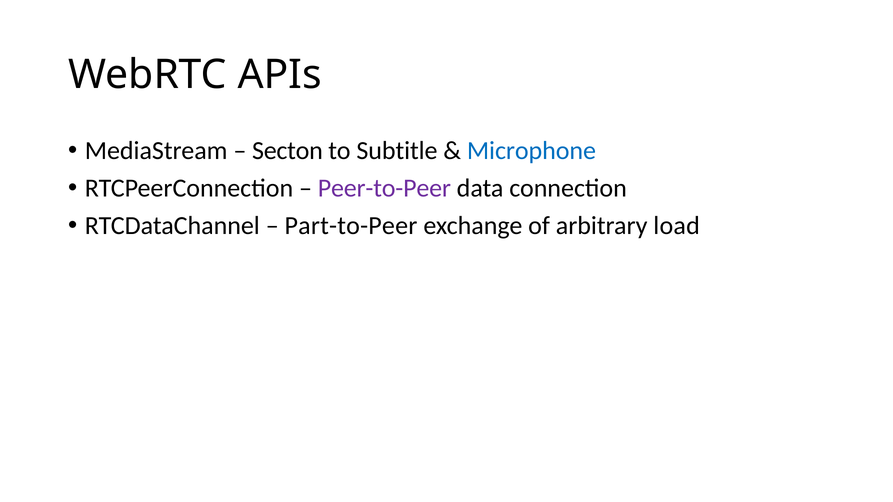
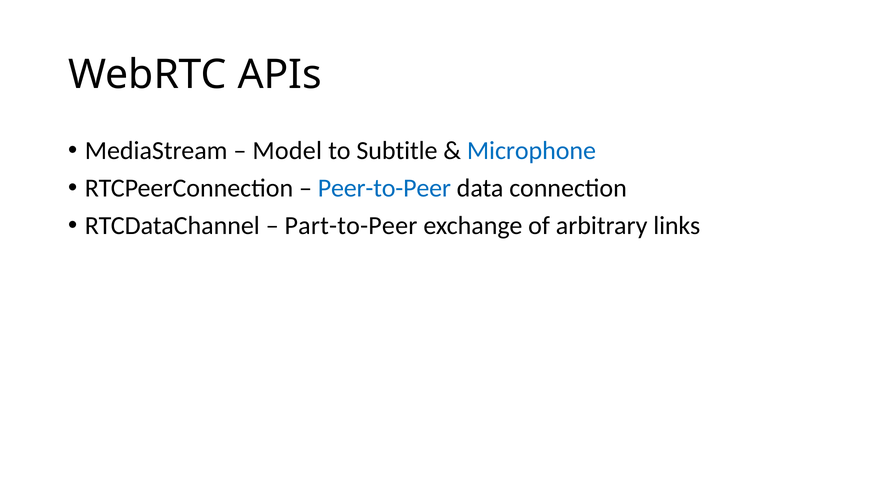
Secton: Secton -> Model
Peer-to-Peer colour: purple -> blue
load: load -> links
